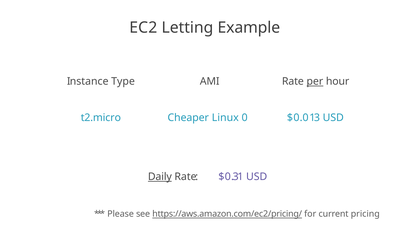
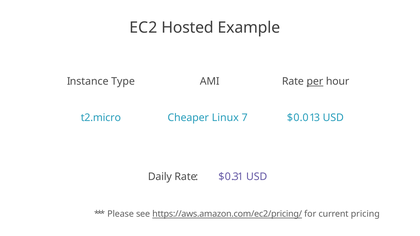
Letting: Letting -> Hosted
0: 0 -> 7
Daily underline: present -> none
